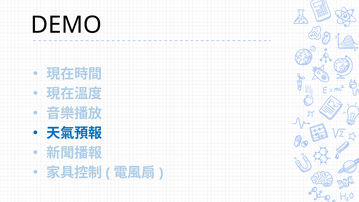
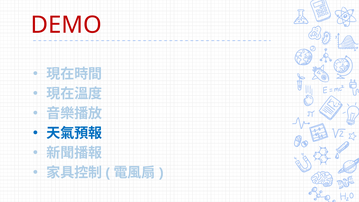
DEMO colour: black -> red
